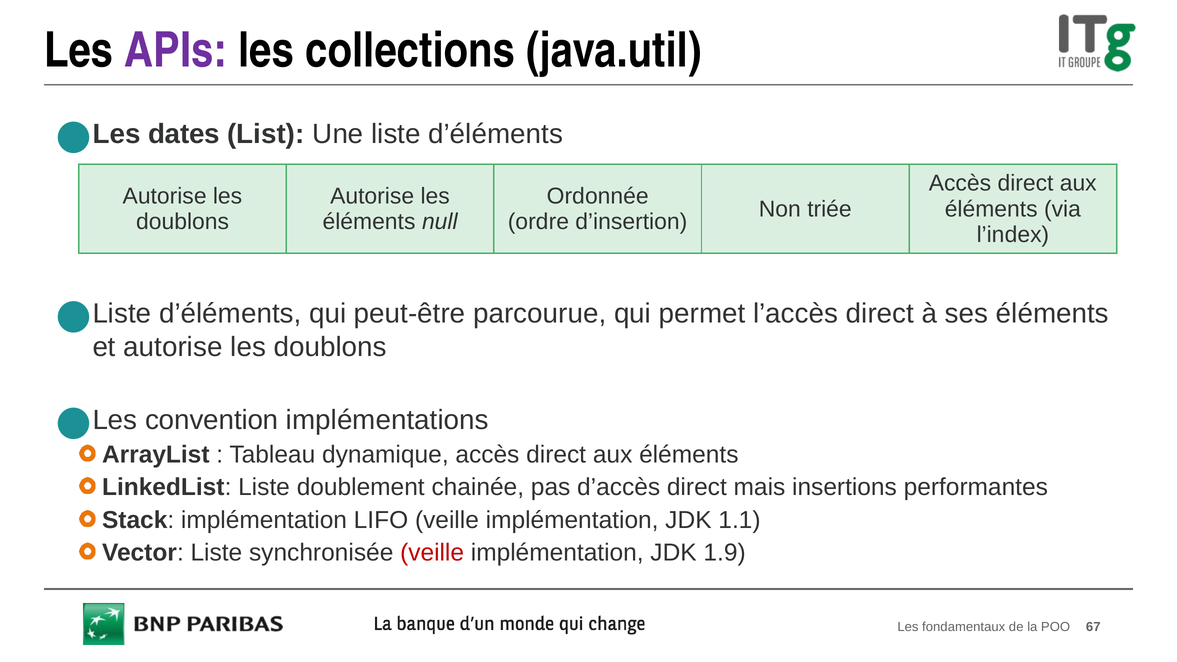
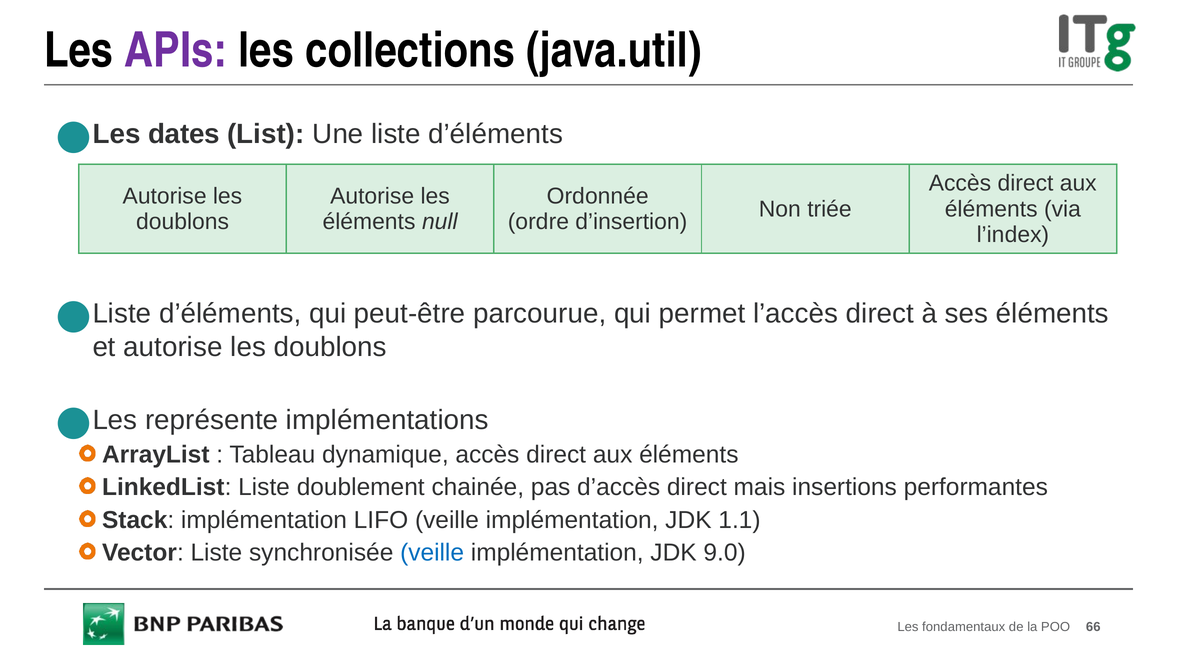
convention: convention -> représente
veille at (432, 553) colour: red -> blue
1.9: 1.9 -> 9.0
67: 67 -> 66
